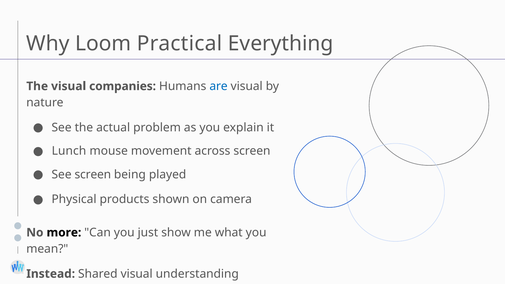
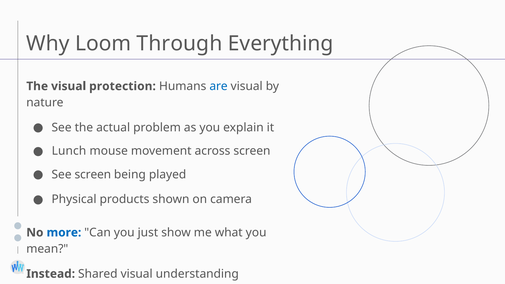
Practical: Practical -> Through
companies: companies -> protection
more colour: black -> blue
